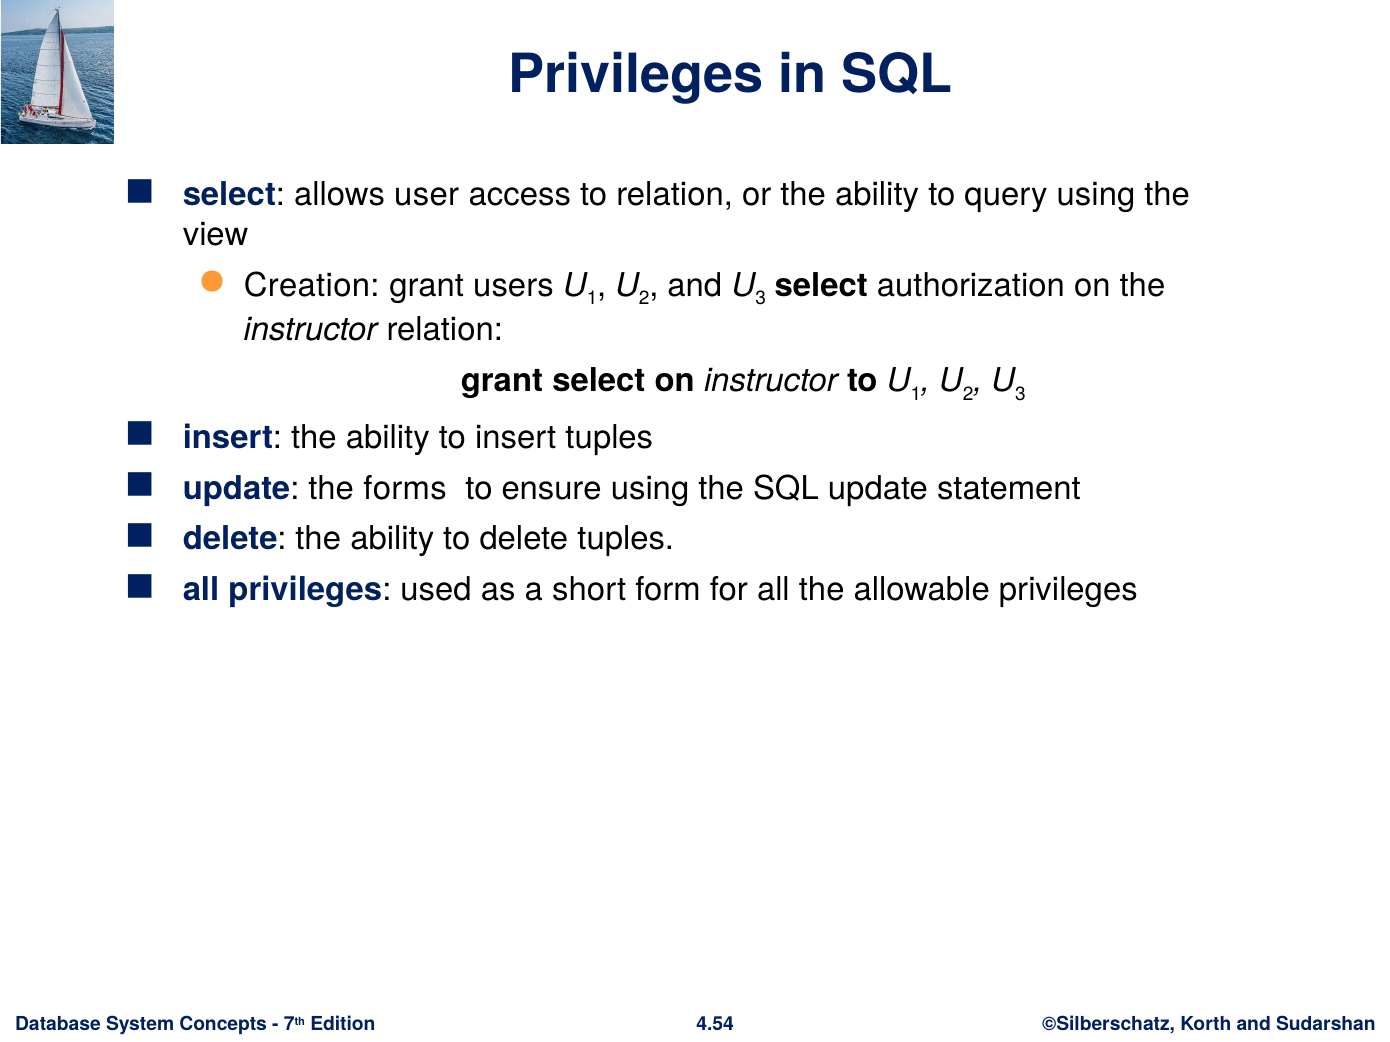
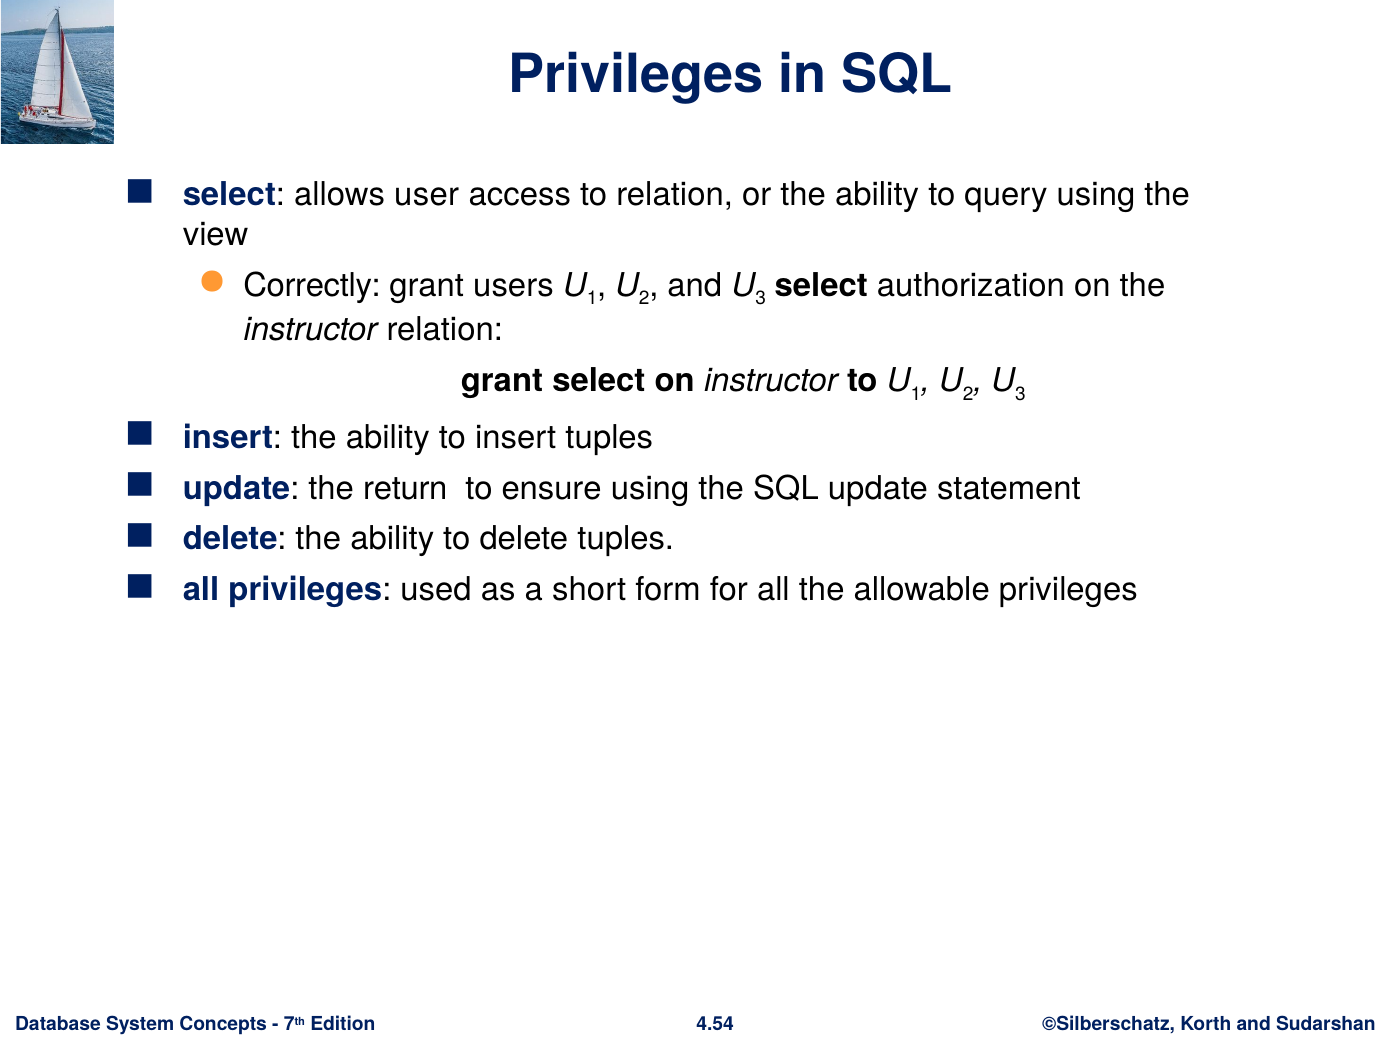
Creation: Creation -> Correctly
forms: forms -> return
